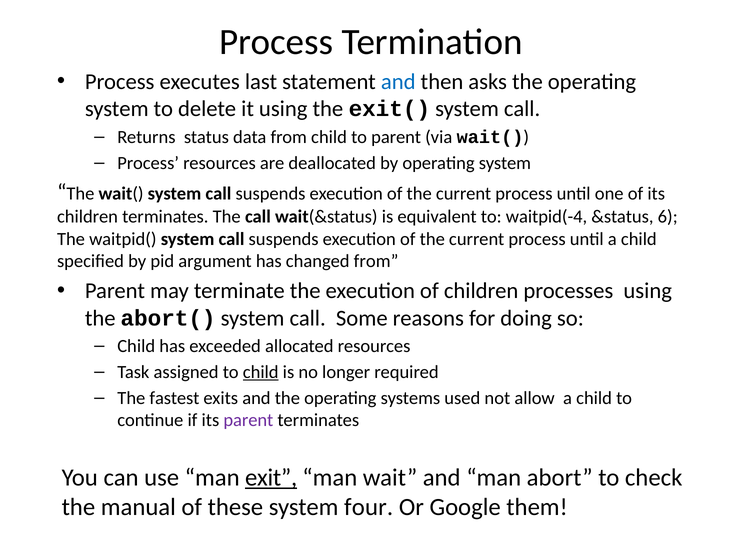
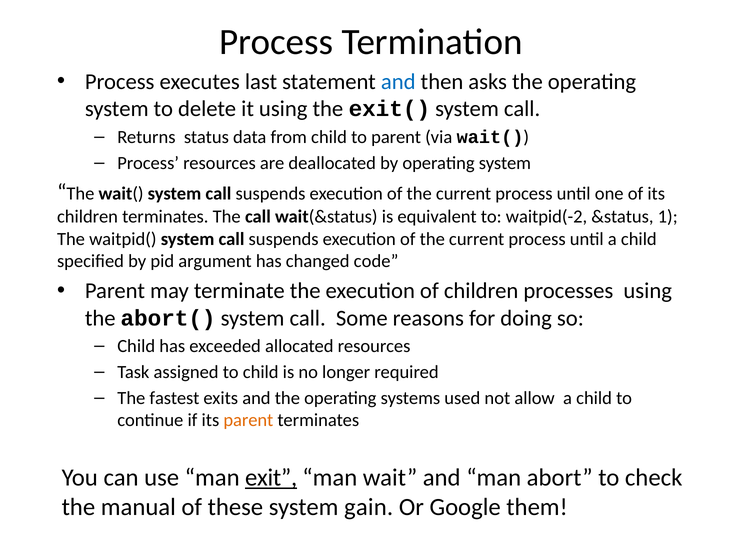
waitpid(-4: waitpid(-4 -> waitpid(-2
6: 6 -> 1
changed from: from -> code
child at (261, 372) underline: present -> none
parent at (248, 421) colour: purple -> orange
four: four -> gain
